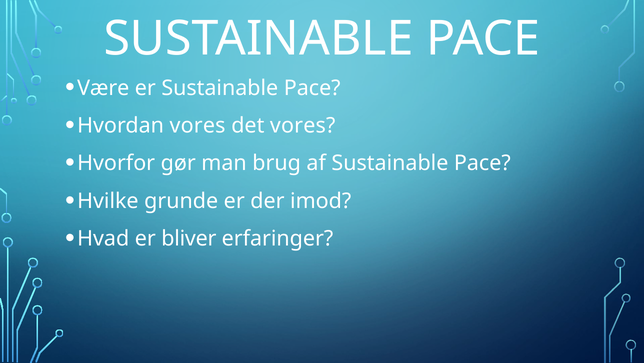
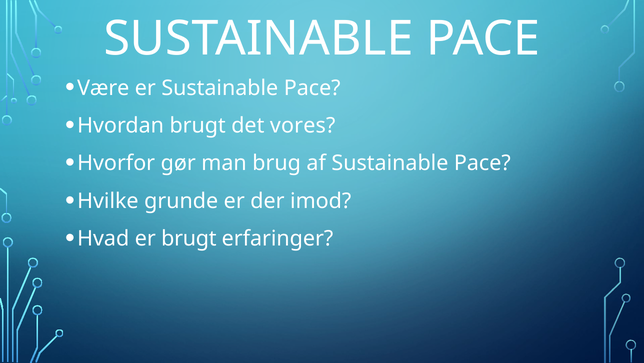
Hvordan vores: vores -> brugt
er bliver: bliver -> brugt
